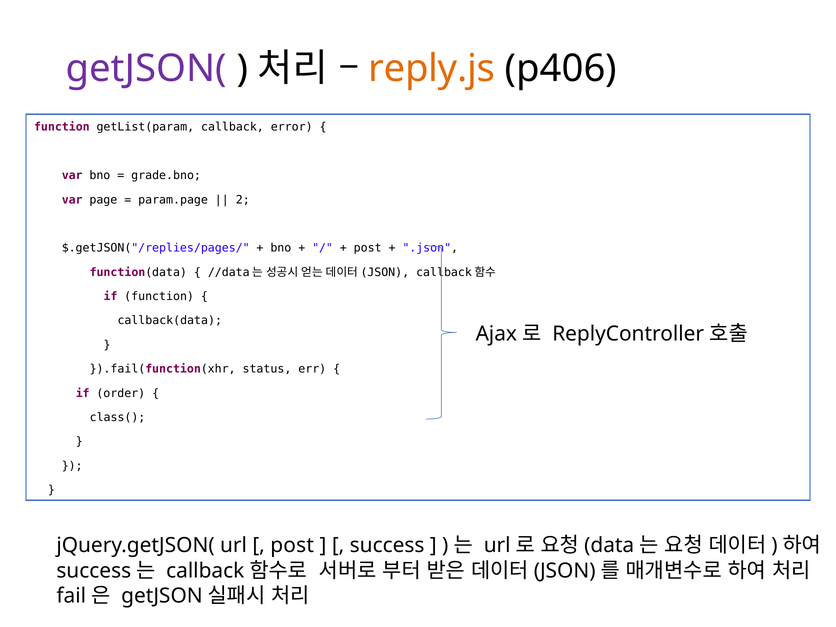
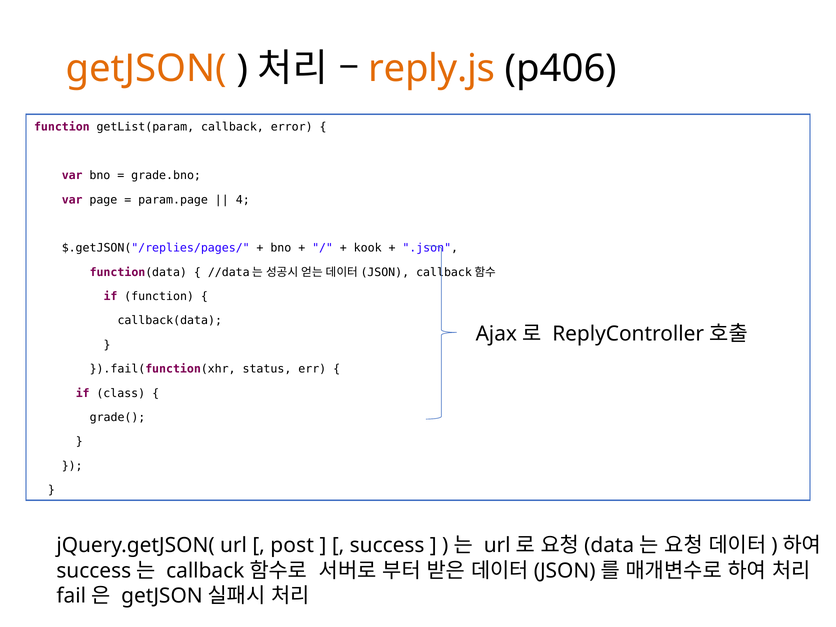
getJSON( colour: purple -> orange
2: 2 -> 4
post at (368, 248): post -> kook
order: order -> class
class(: class( -> grade(
